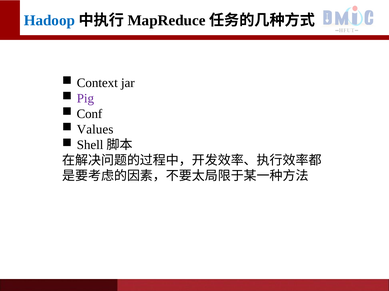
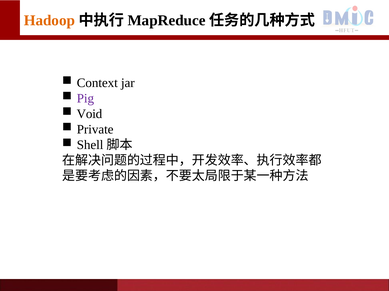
Hadoop colour: blue -> orange
Conf: Conf -> Void
Values: Values -> Private
